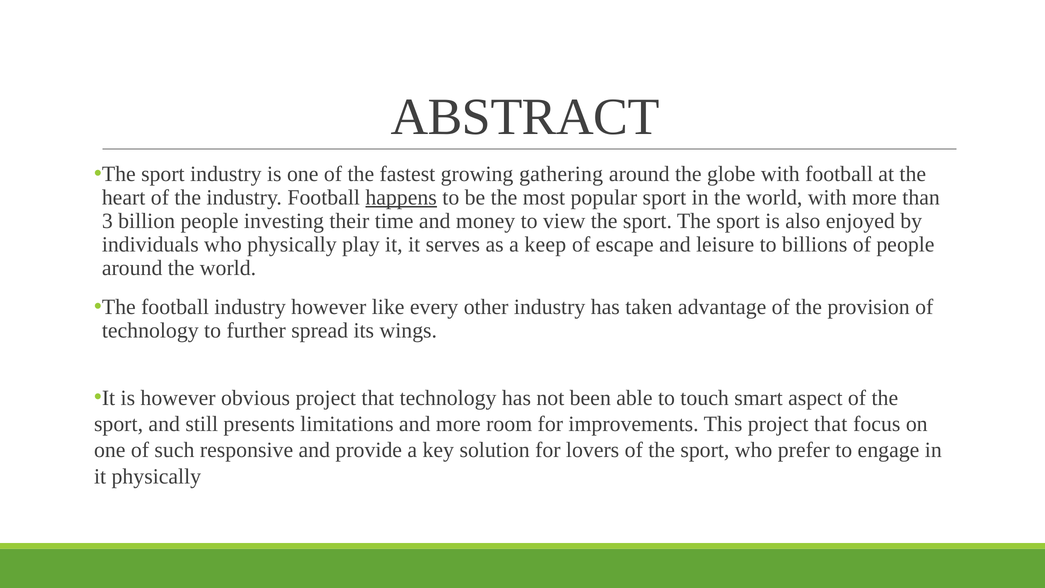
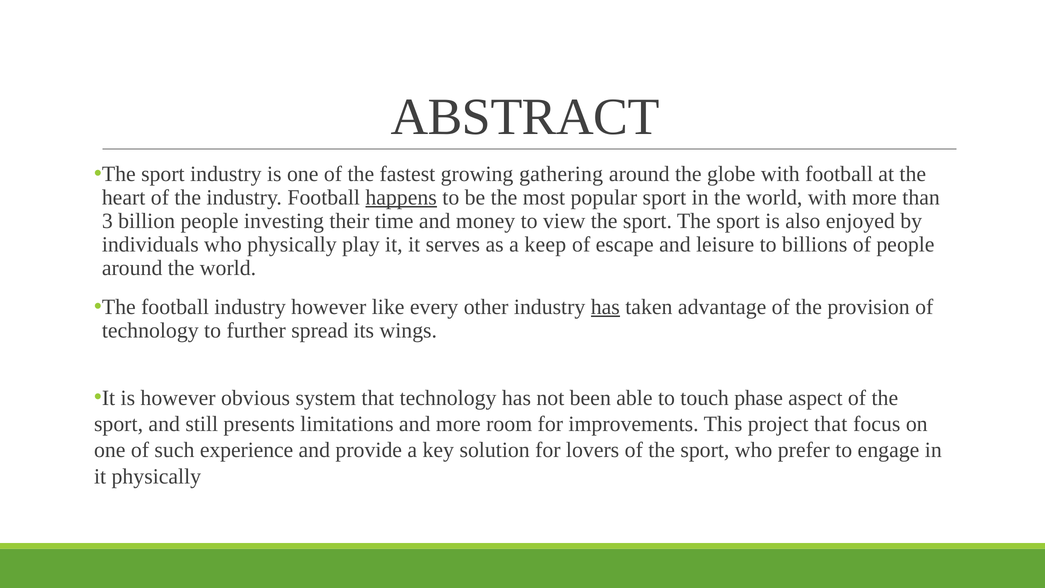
has at (605, 307) underline: none -> present
obvious project: project -> system
smart: smart -> phase
responsive: responsive -> experience
